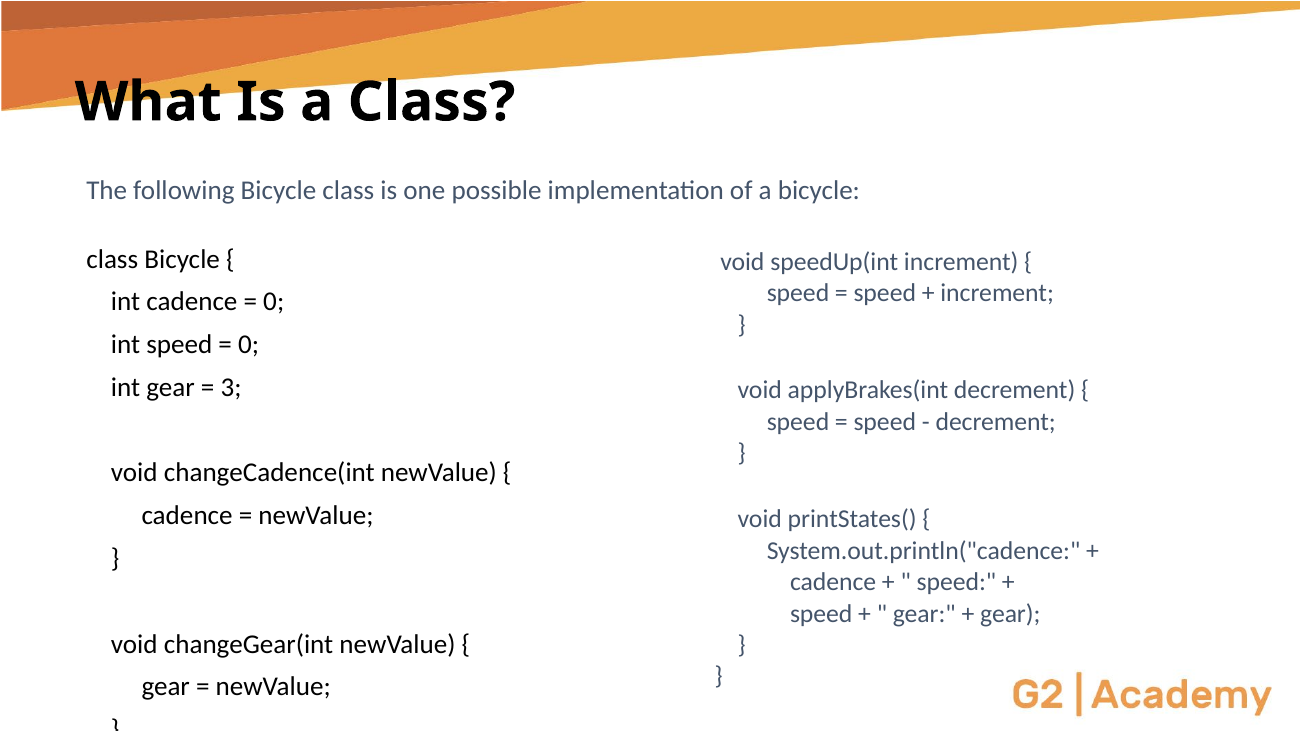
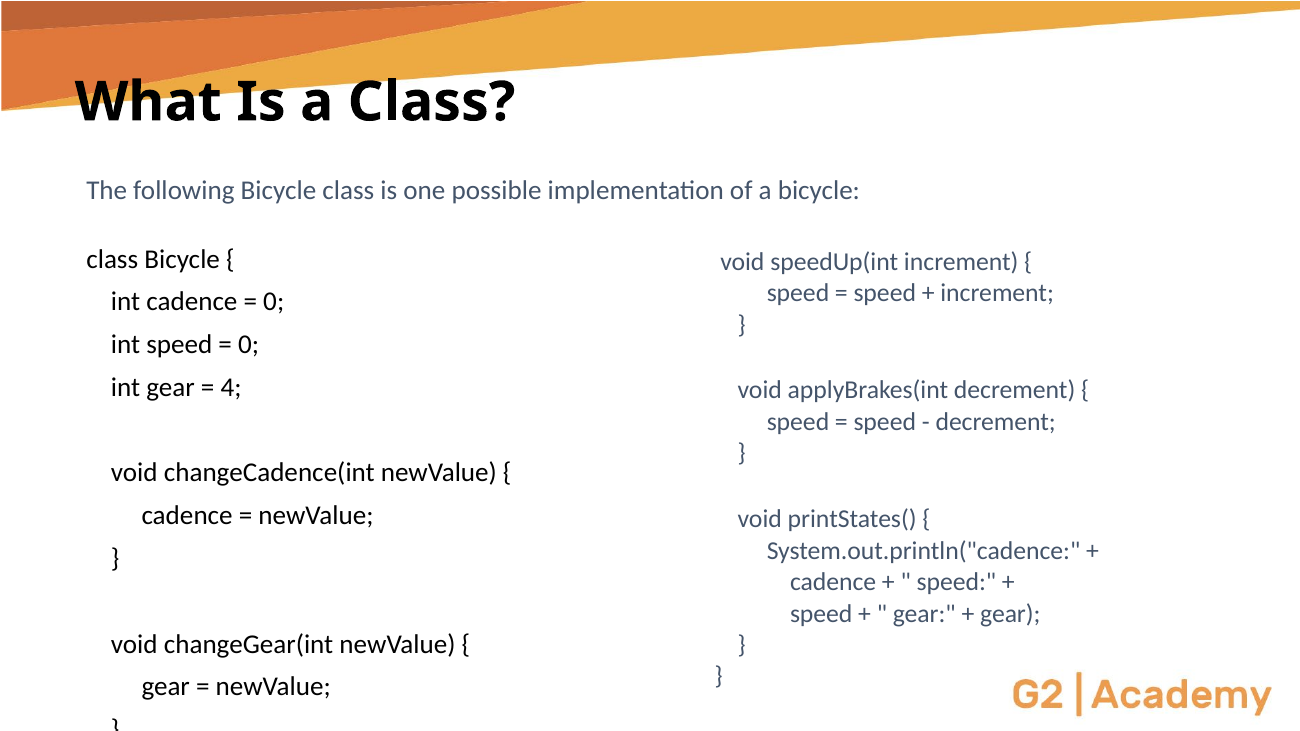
3: 3 -> 4
